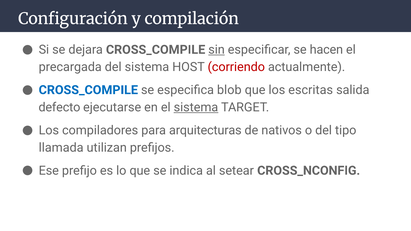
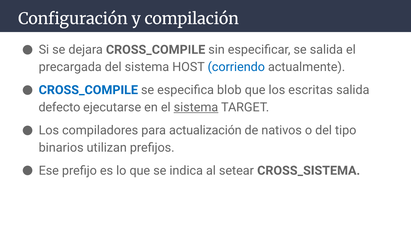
sin underline: present -> none
se hacen: hacen -> salida
corriendo colour: red -> blue
arquitecturas: arquitecturas -> actualización
llamada: llamada -> binarios
CROSS_NCONFIG: CROSS_NCONFIG -> CROSS_SISTEMA
